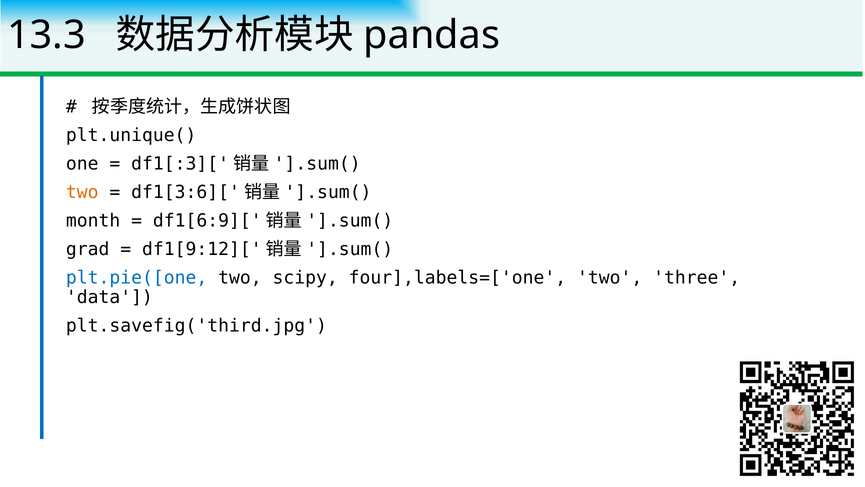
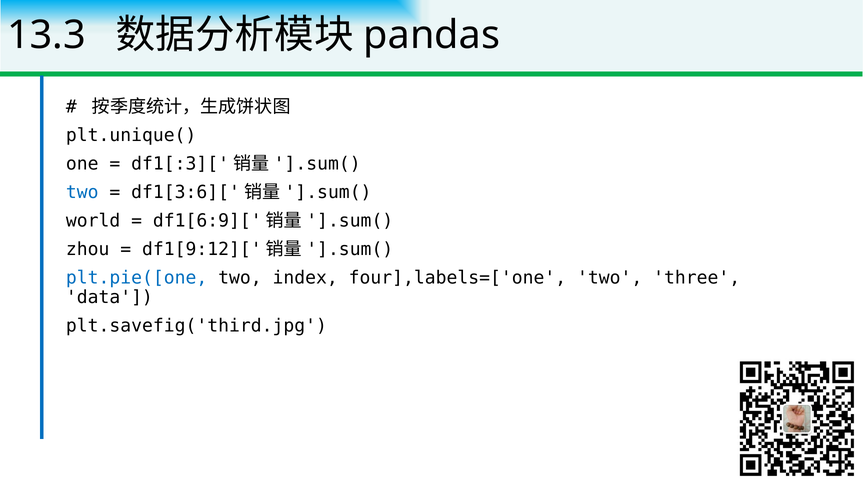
two at (82, 192) colour: orange -> blue
month: month -> world
grad: grad -> zhou
scipy: scipy -> index
